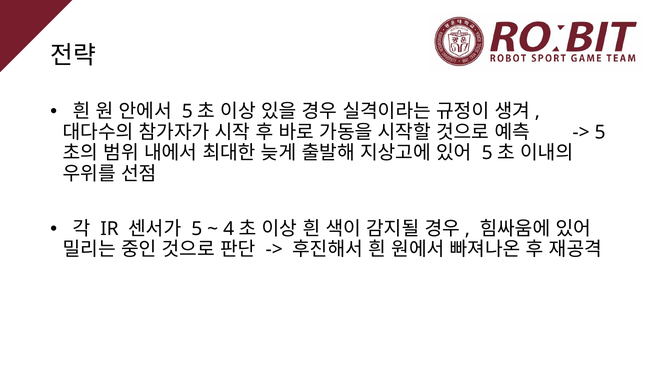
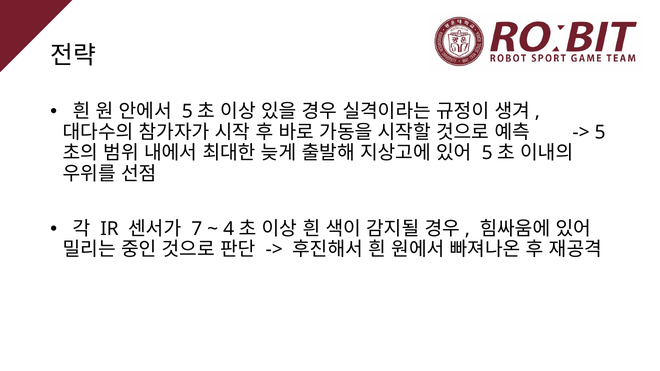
5 at (197, 229): 5 -> 7
